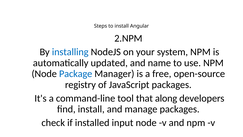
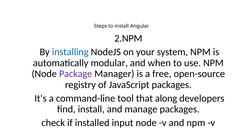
updated: updated -> modular
name: name -> when
Package colour: blue -> purple
